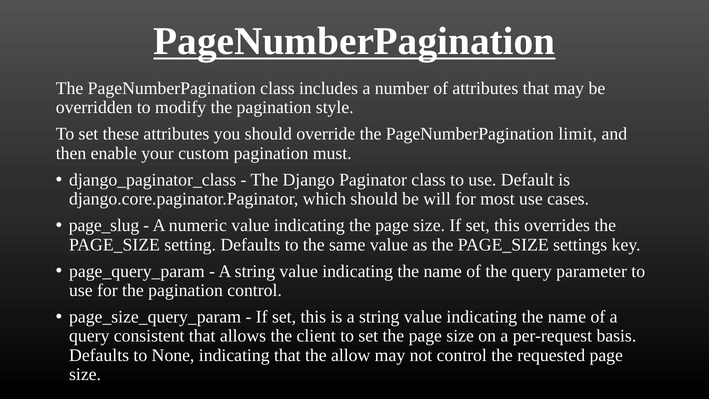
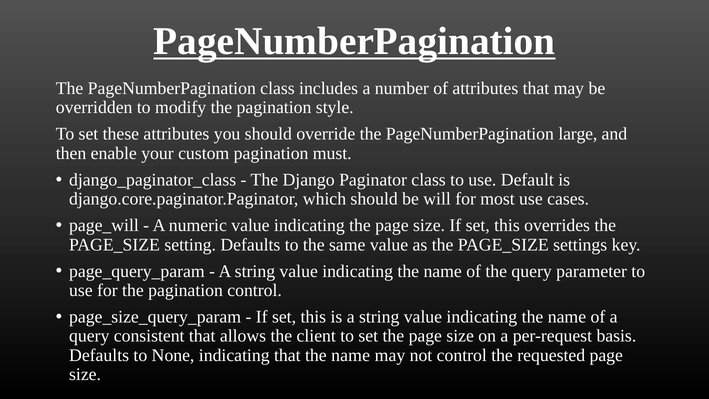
limit: limit -> large
page_slug: page_slug -> page_will
that the allow: allow -> name
